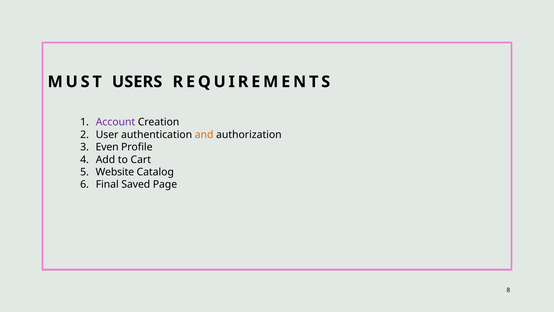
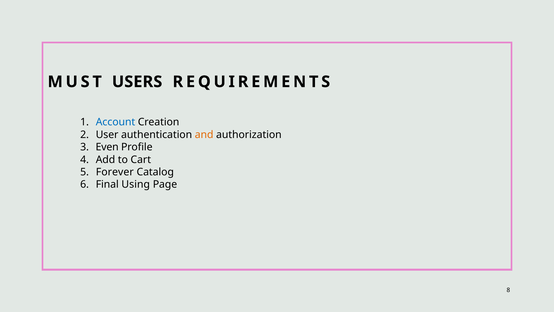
Account colour: purple -> blue
Website: Website -> Forever
Saved: Saved -> Using
